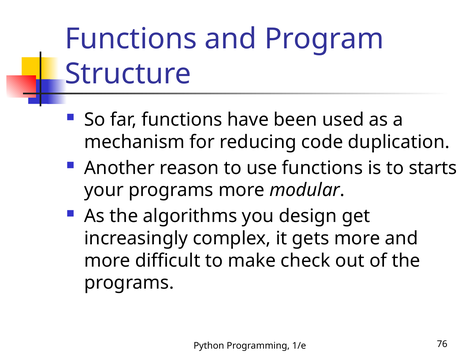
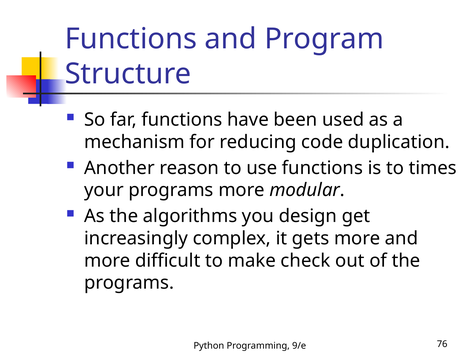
starts: starts -> times
1/e: 1/e -> 9/e
